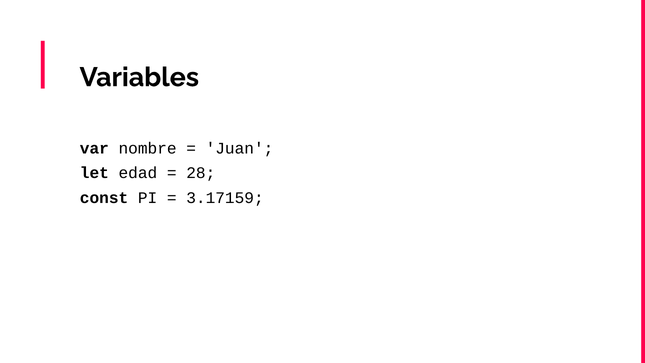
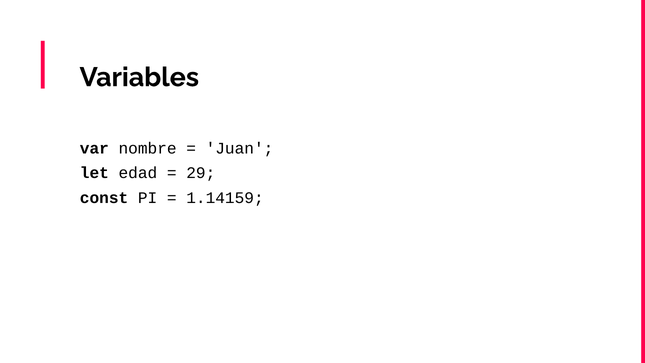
28: 28 -> 29
3.17159: 3.17159 -> 1.14159
